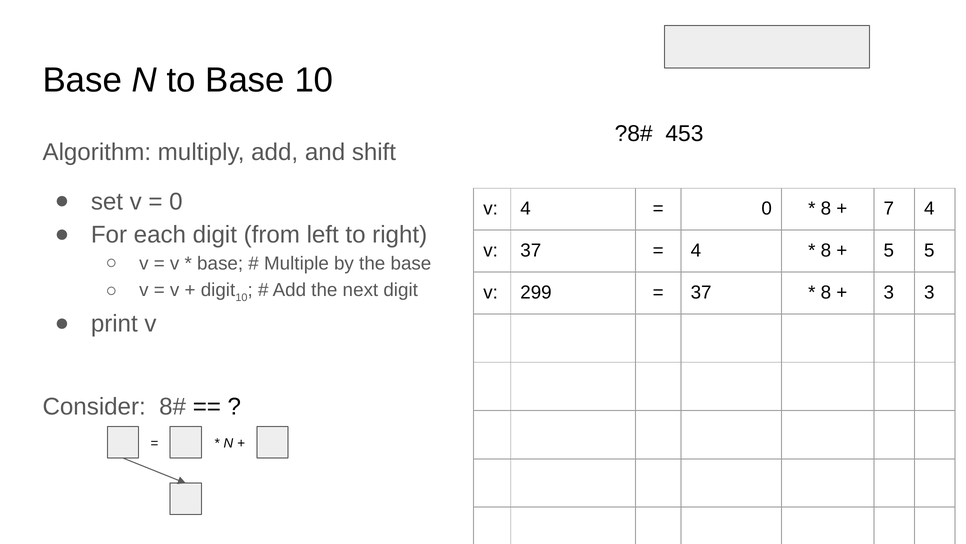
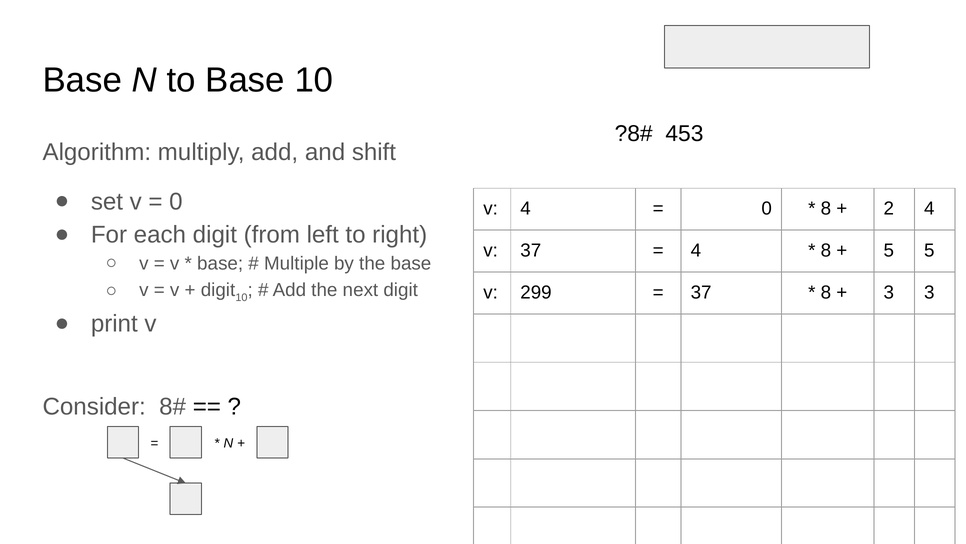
7: 7 -> 2
